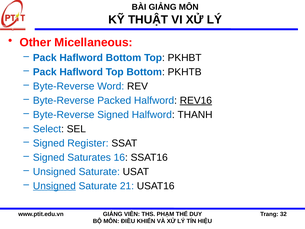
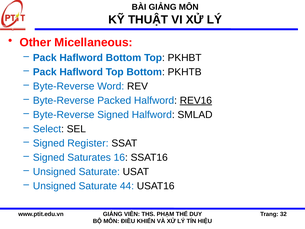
THANH: THANH -> SMLAD
Unsigned at (54, 186) underline: present -> none
21: 21 -> 44
